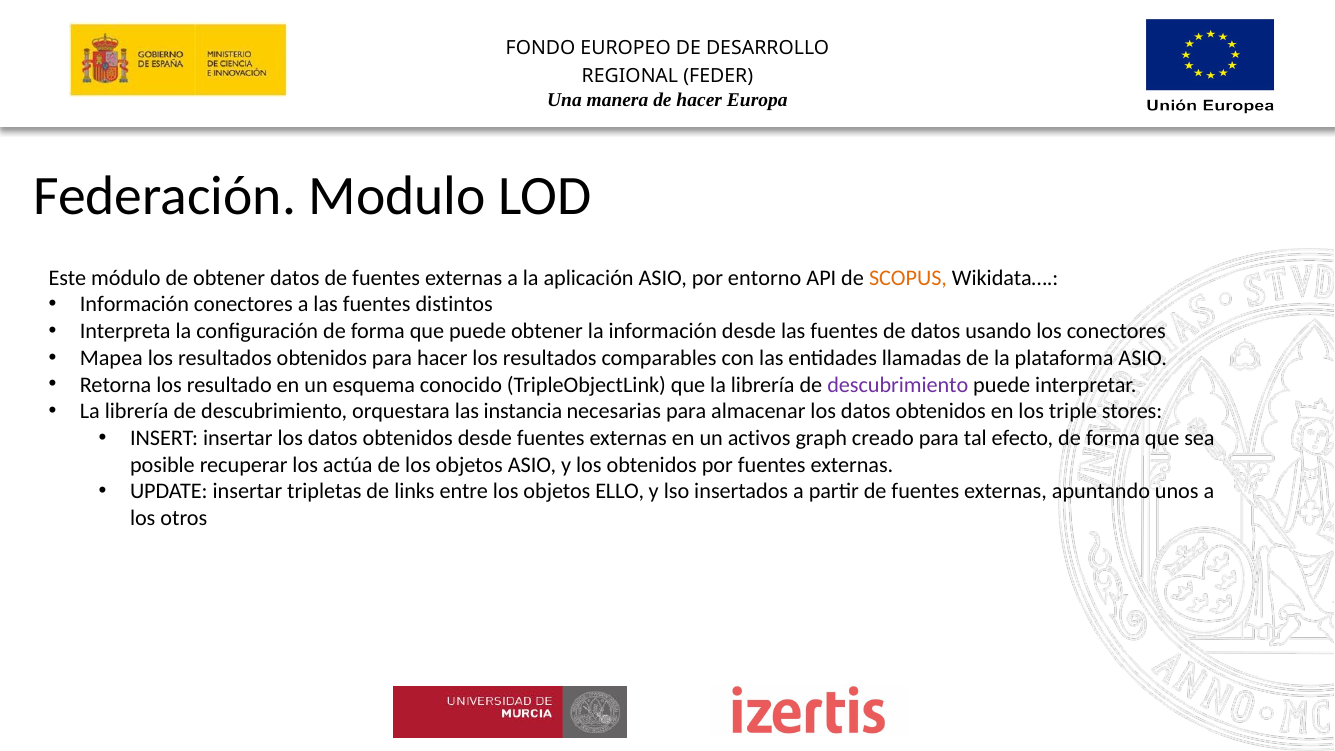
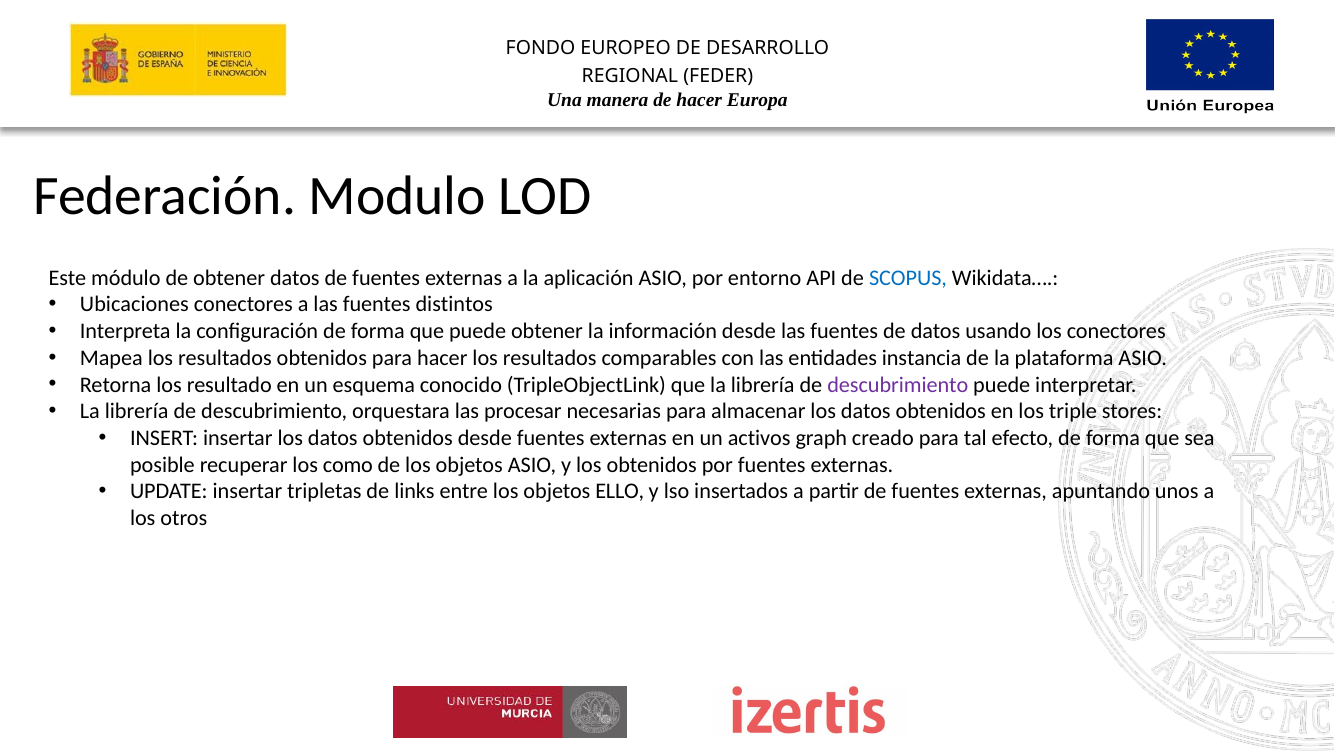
SCOPUS colour: orange -> blue
Información at (134, 305): Información -> Ubicaciones
llamadas: llamadas -> instancia
instancia: instancia -> procesar
actúa: actúa -> como
